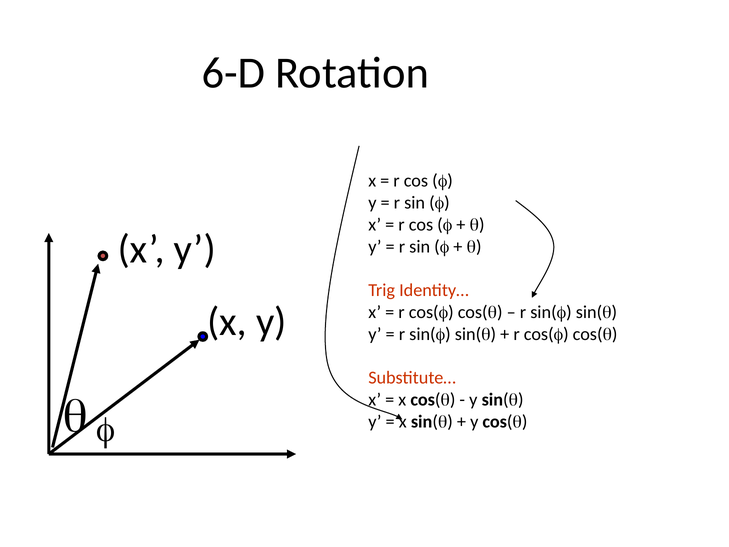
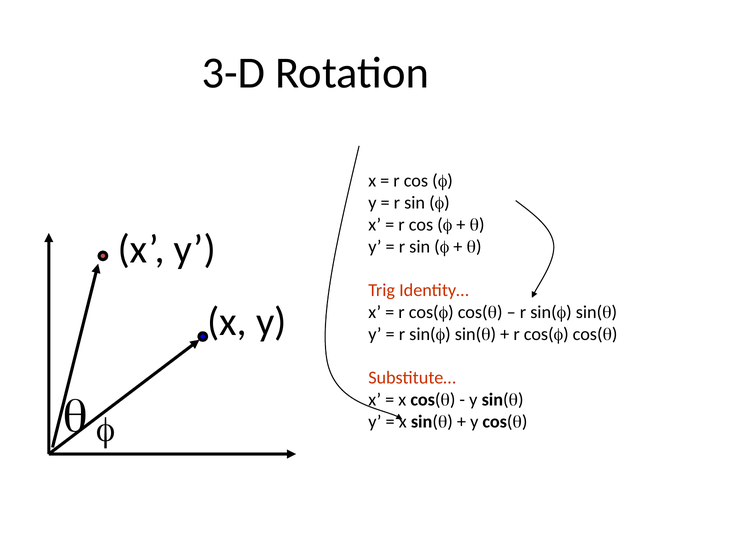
6-D: 6-D -> 3-D
